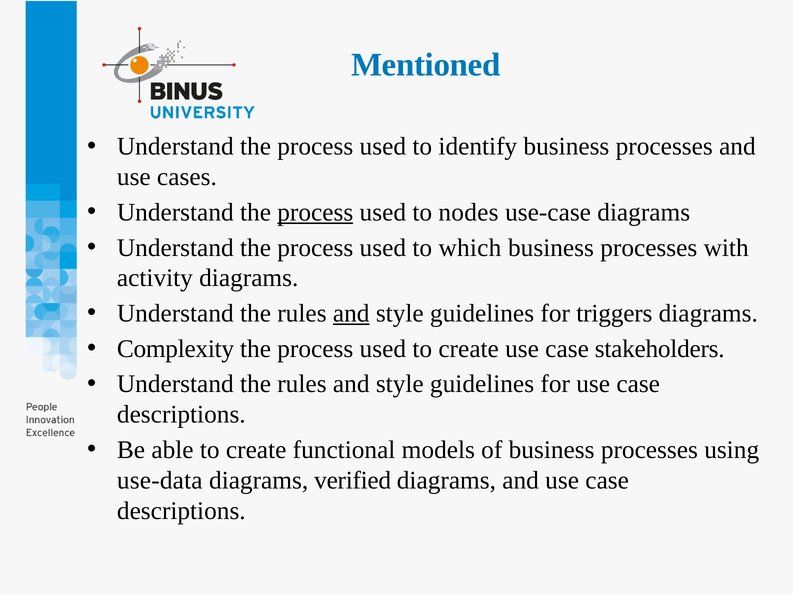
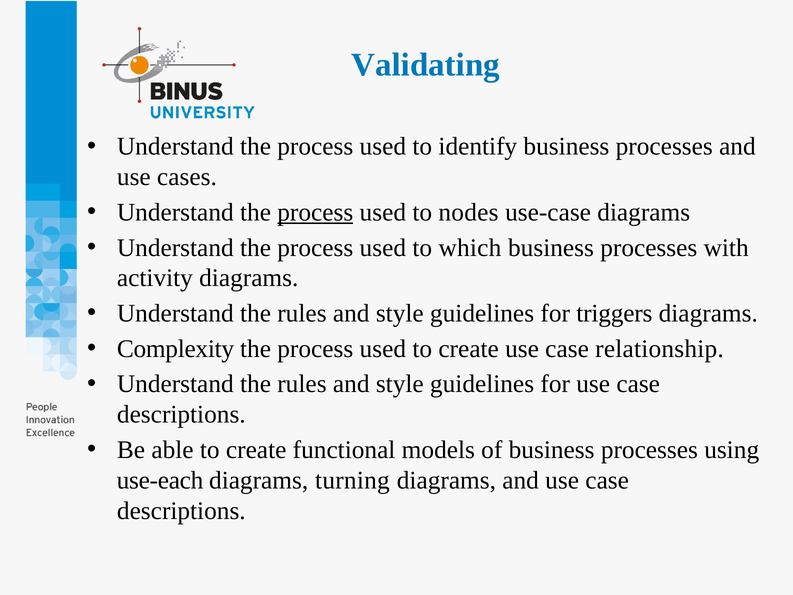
Mentioned: Mentioned -> Validating
and at (351, 313) underline: present -> none
stakeholders: stakeholders -> relationship
use-data: use-data -> use-each
verified: verified -> turning
